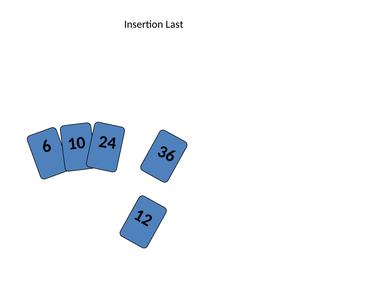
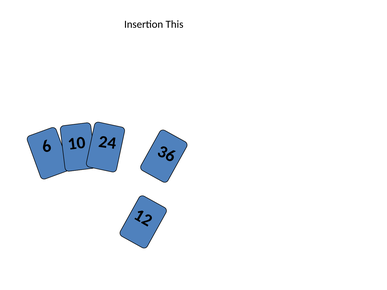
Last: Last -> This
